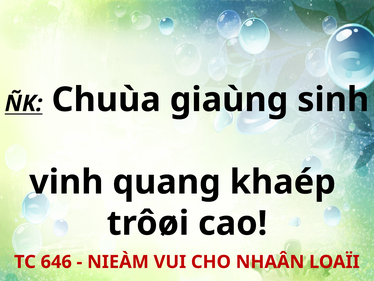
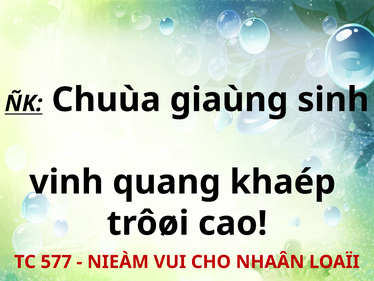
646: 646 -> 577
